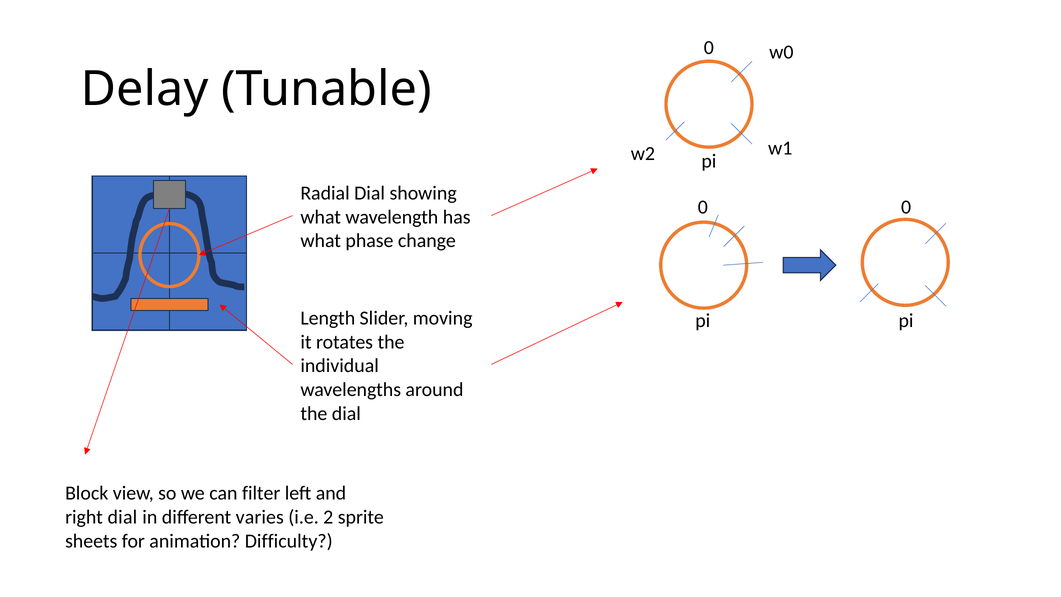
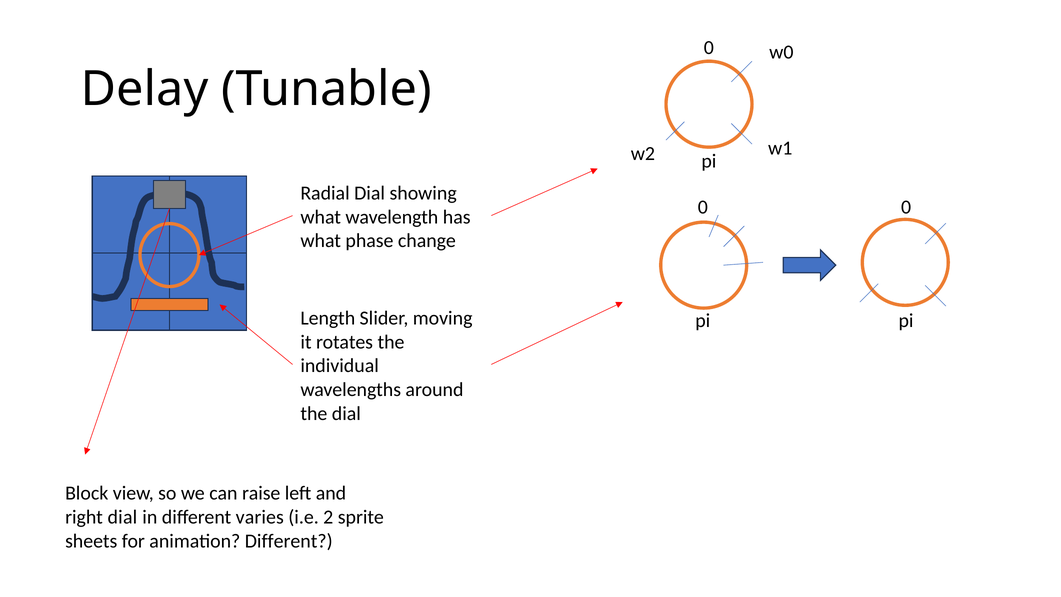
filter: filter -> raise
animation Difficulty: Difficulty -> Different
